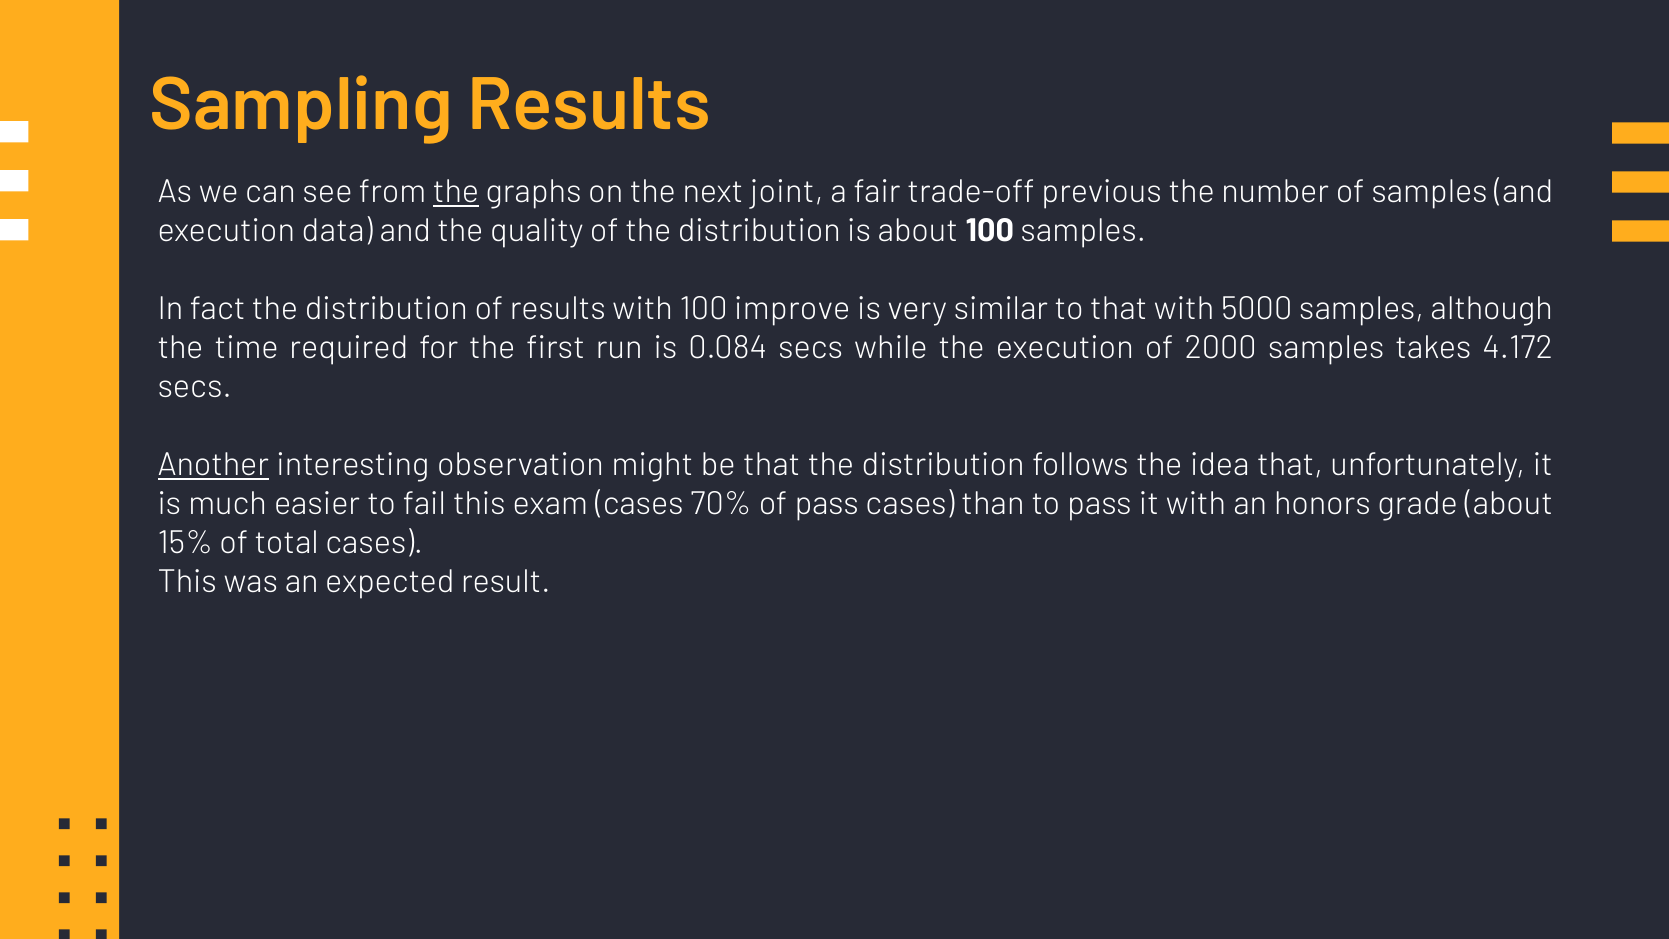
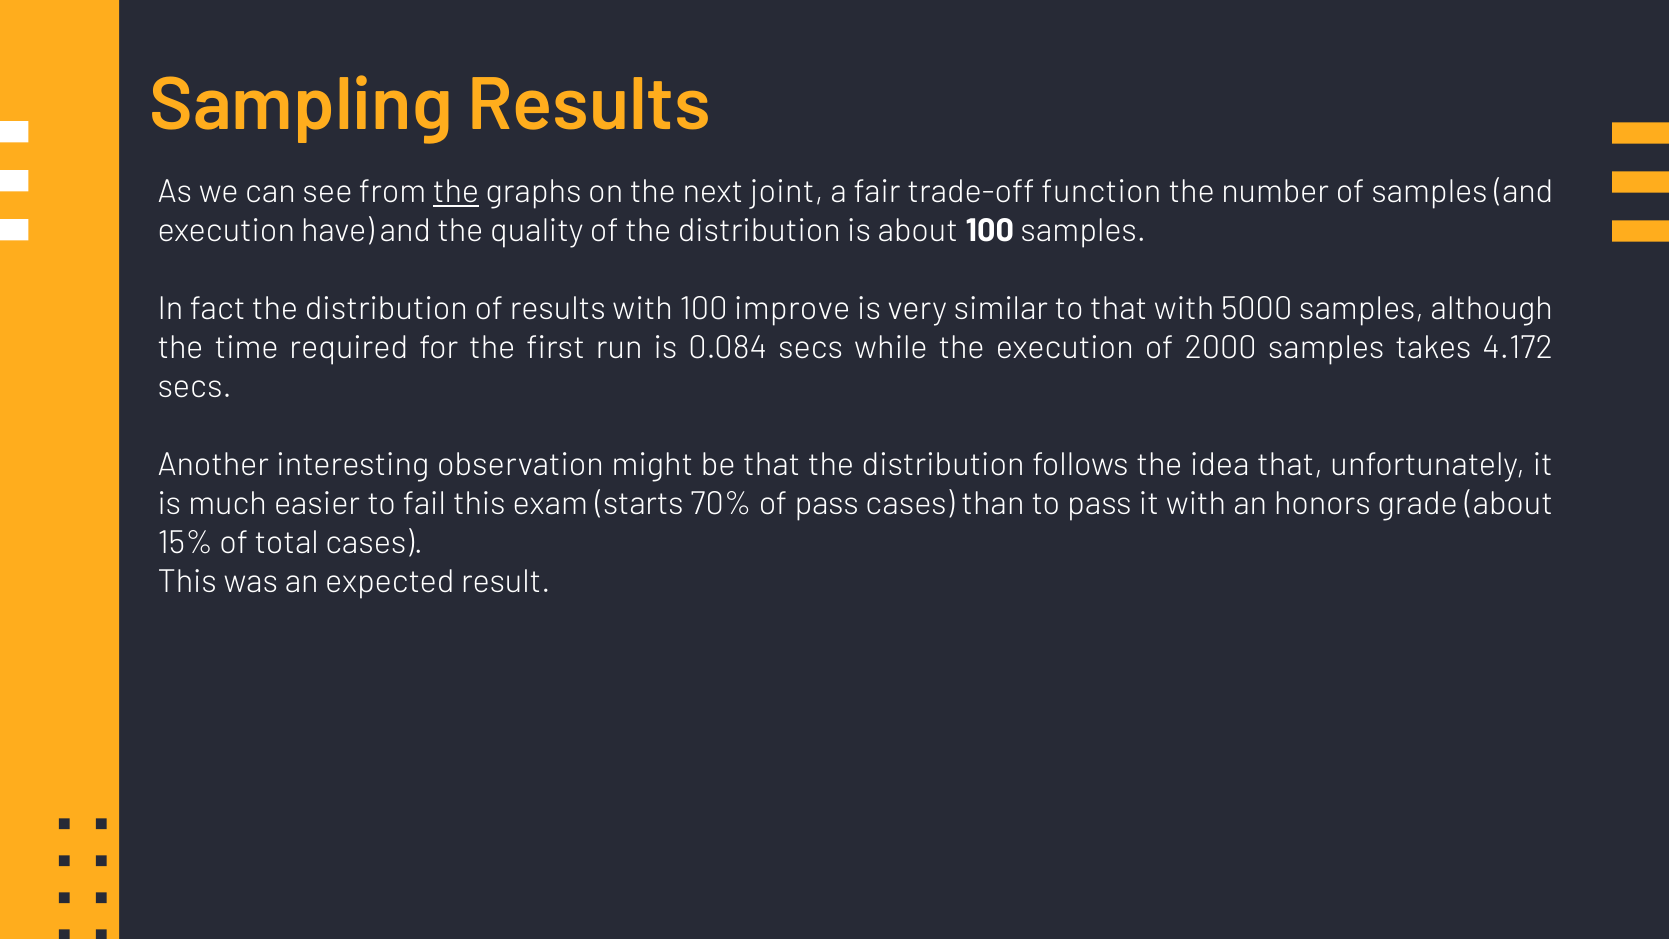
previous: previous -> function
data: data -> have
Another underline: present -> none
exam cases: cases -> starts
